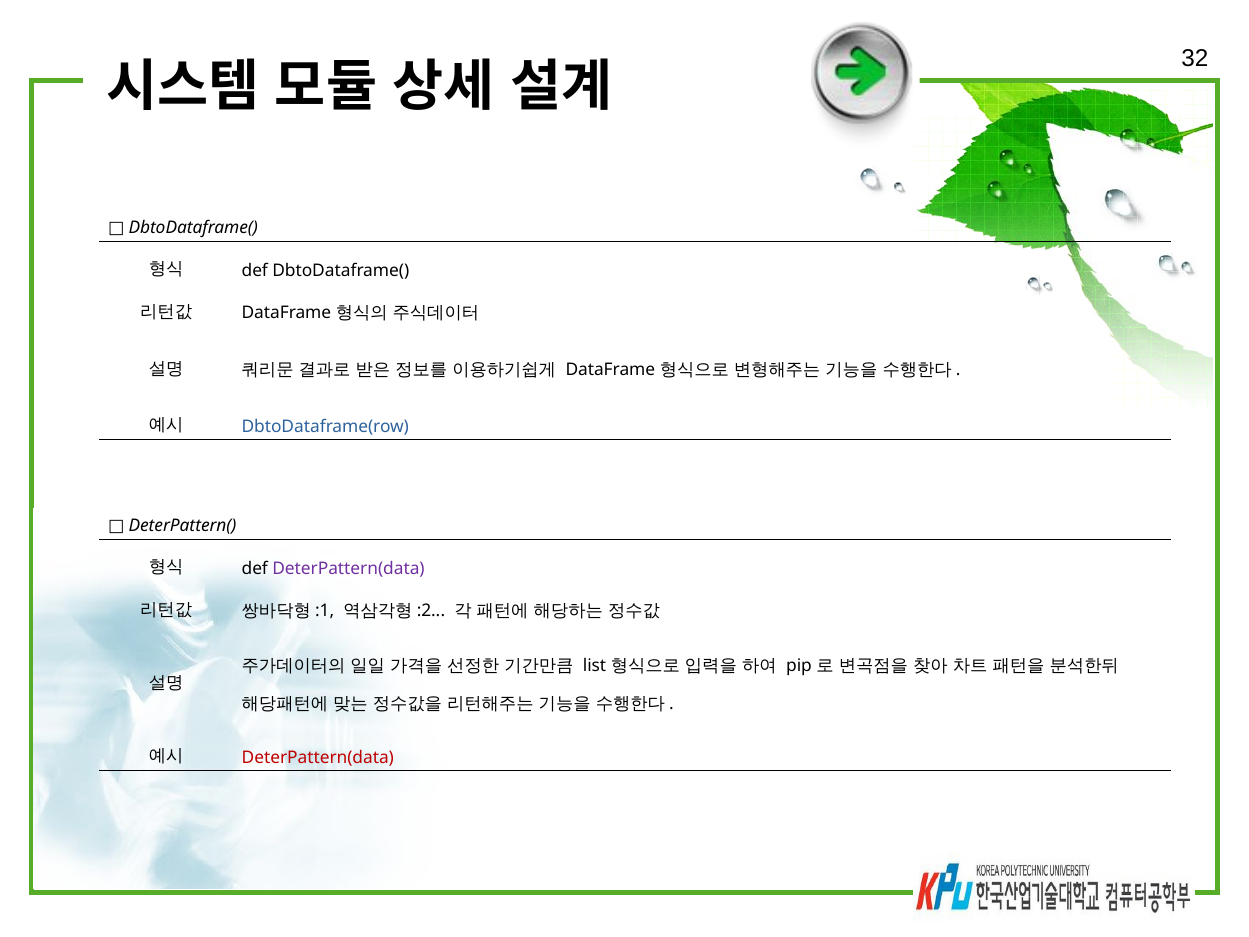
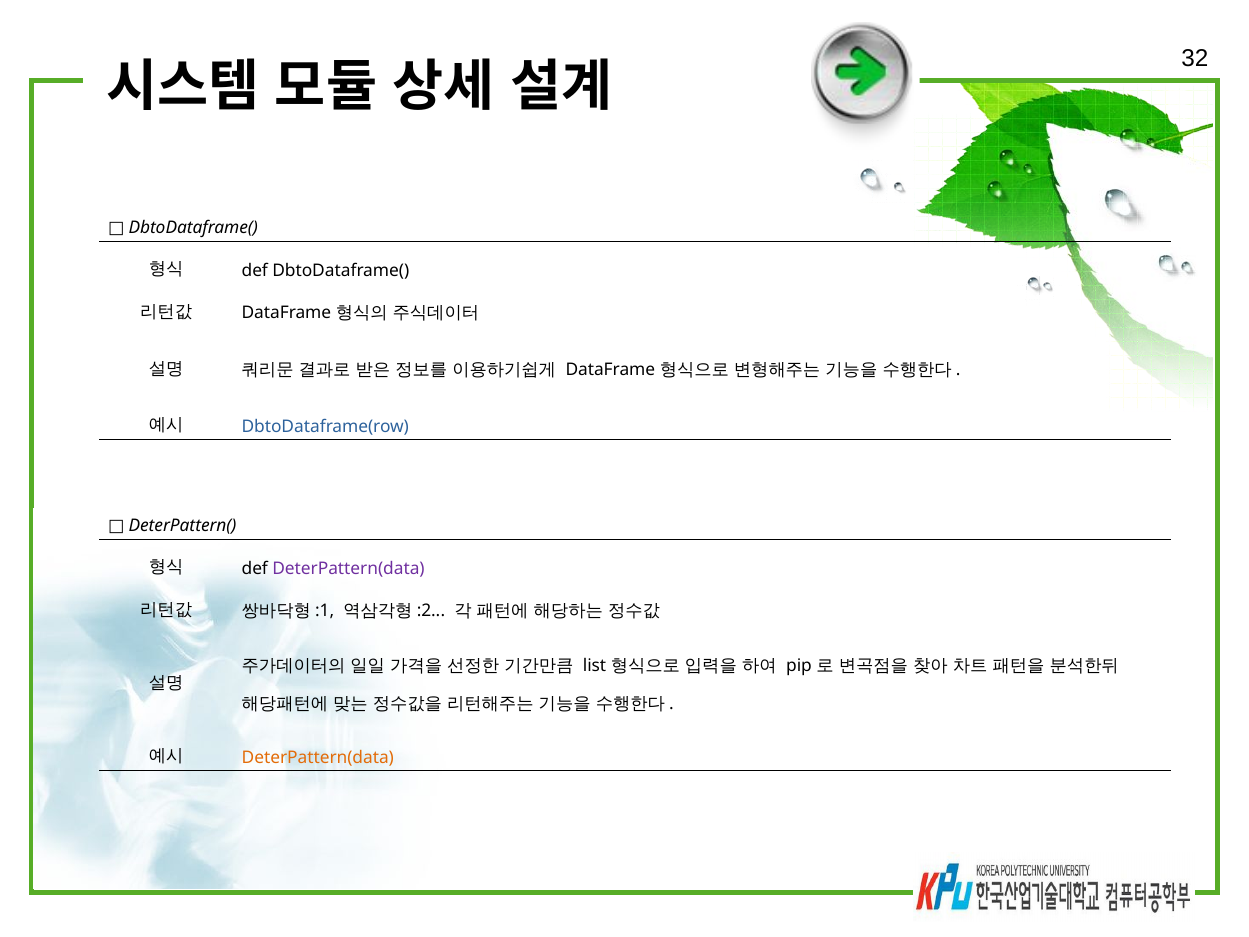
DeterPattern(data at (318, 757) colour: red -> orange
